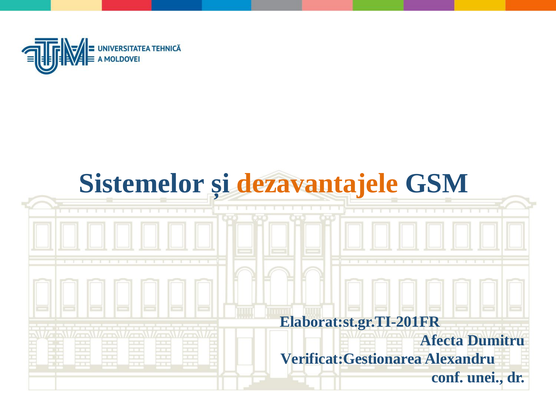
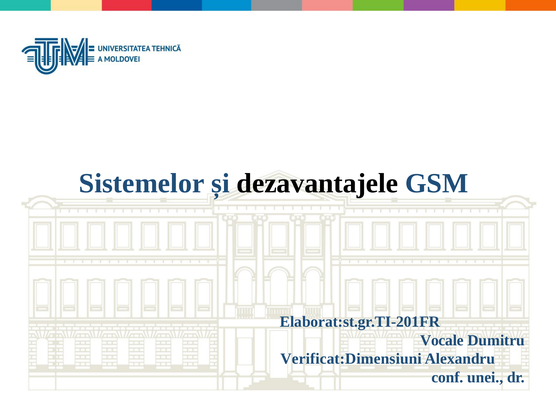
dezavantajele colour: orange -> black
Afecta: Afecta -> Vocale
Verificat:Gestionarea: Verificat:Gestionarea -> Verificat:Dimensiuni
